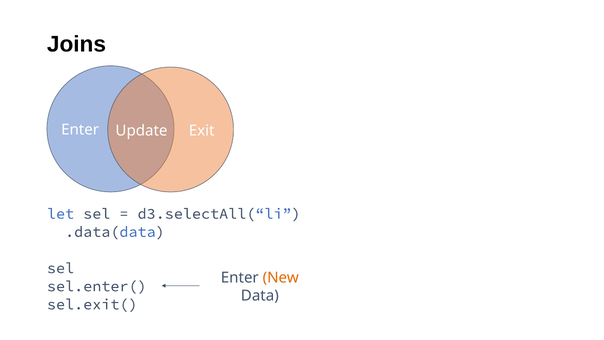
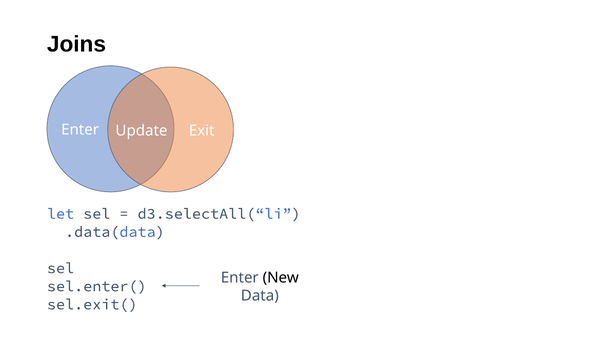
New colour: orange -> black
